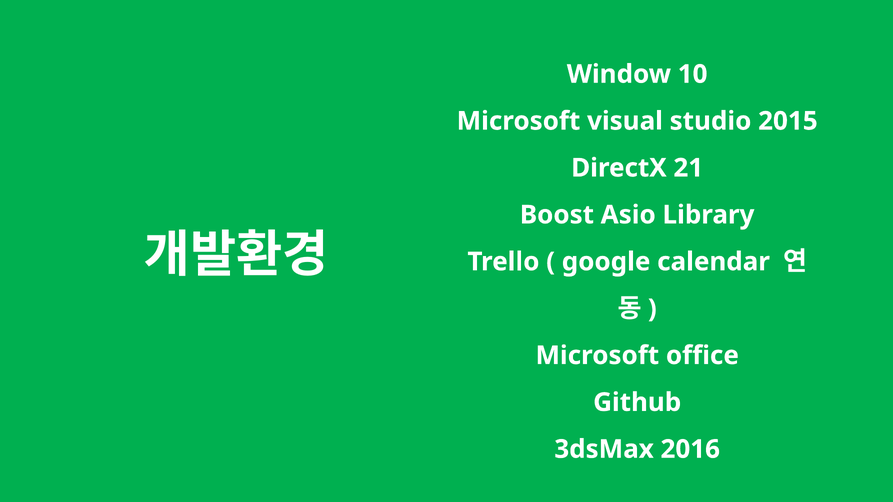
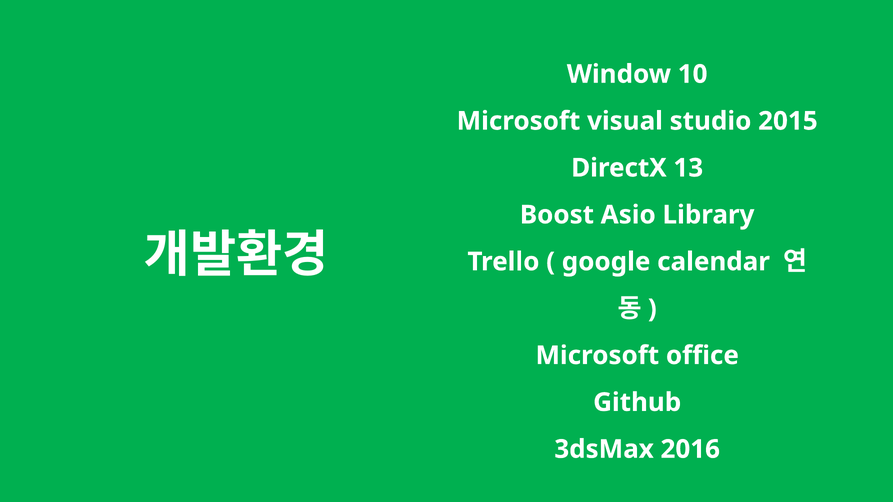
21: 21 -> 13
